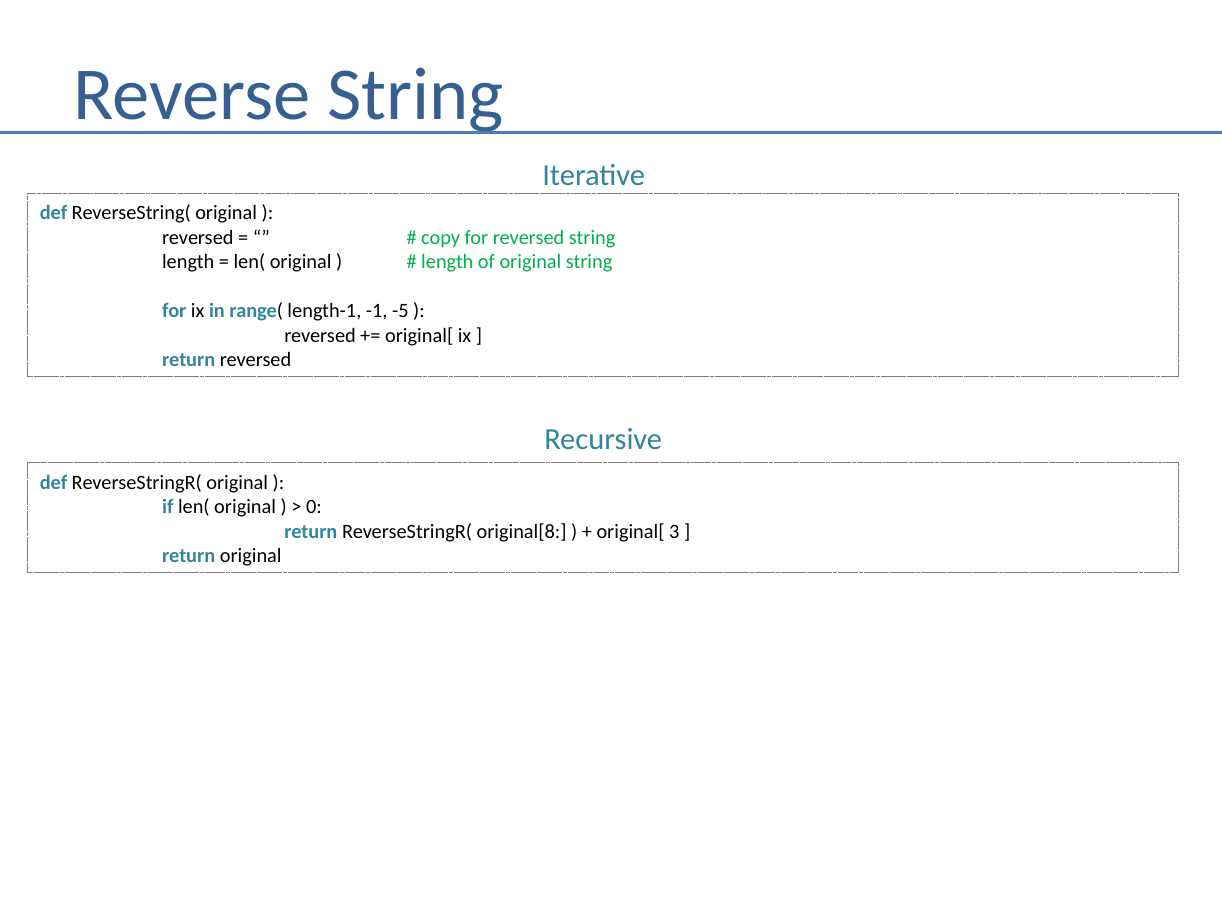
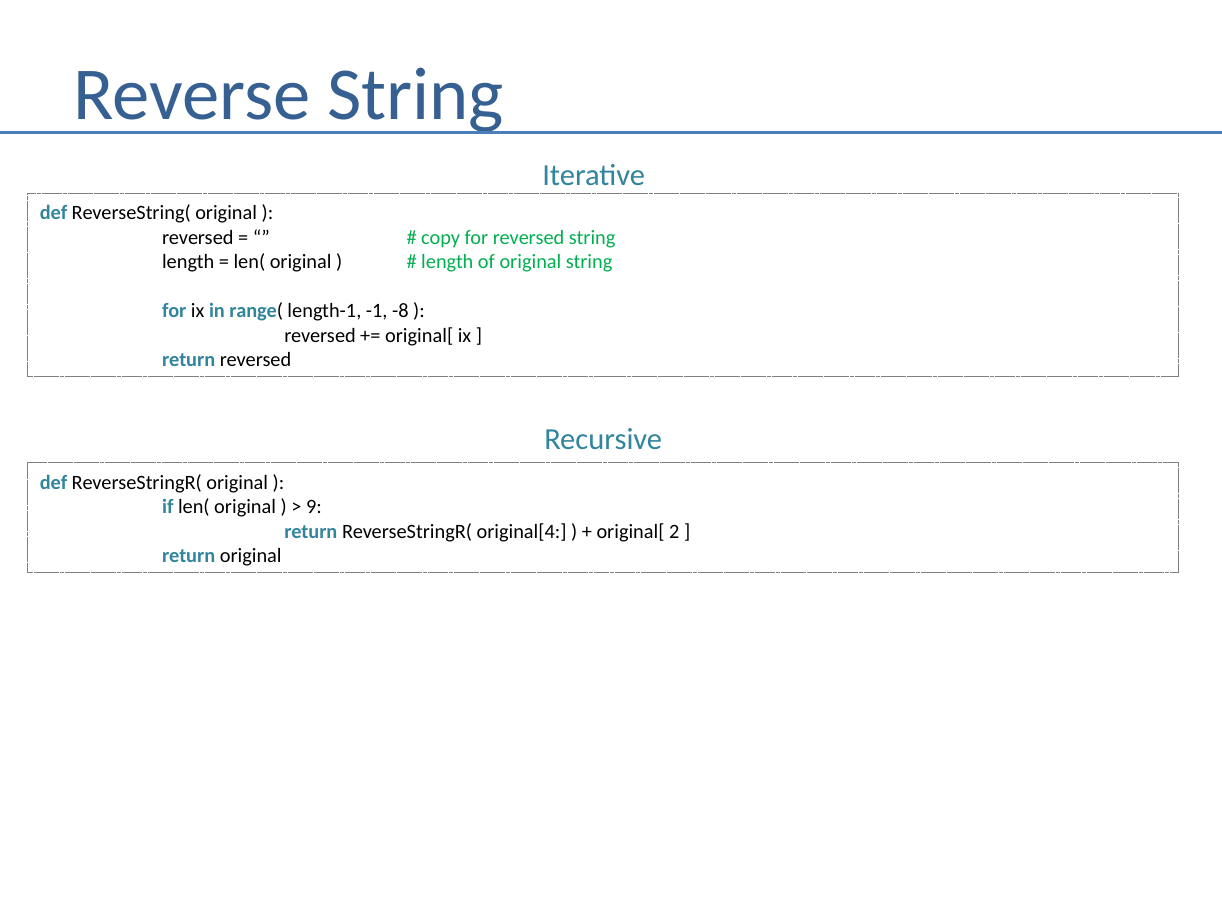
-5: -5 -> -8
0: 0 -> 9
original[8: original[8 -> original[4
3: 3 -> 2
